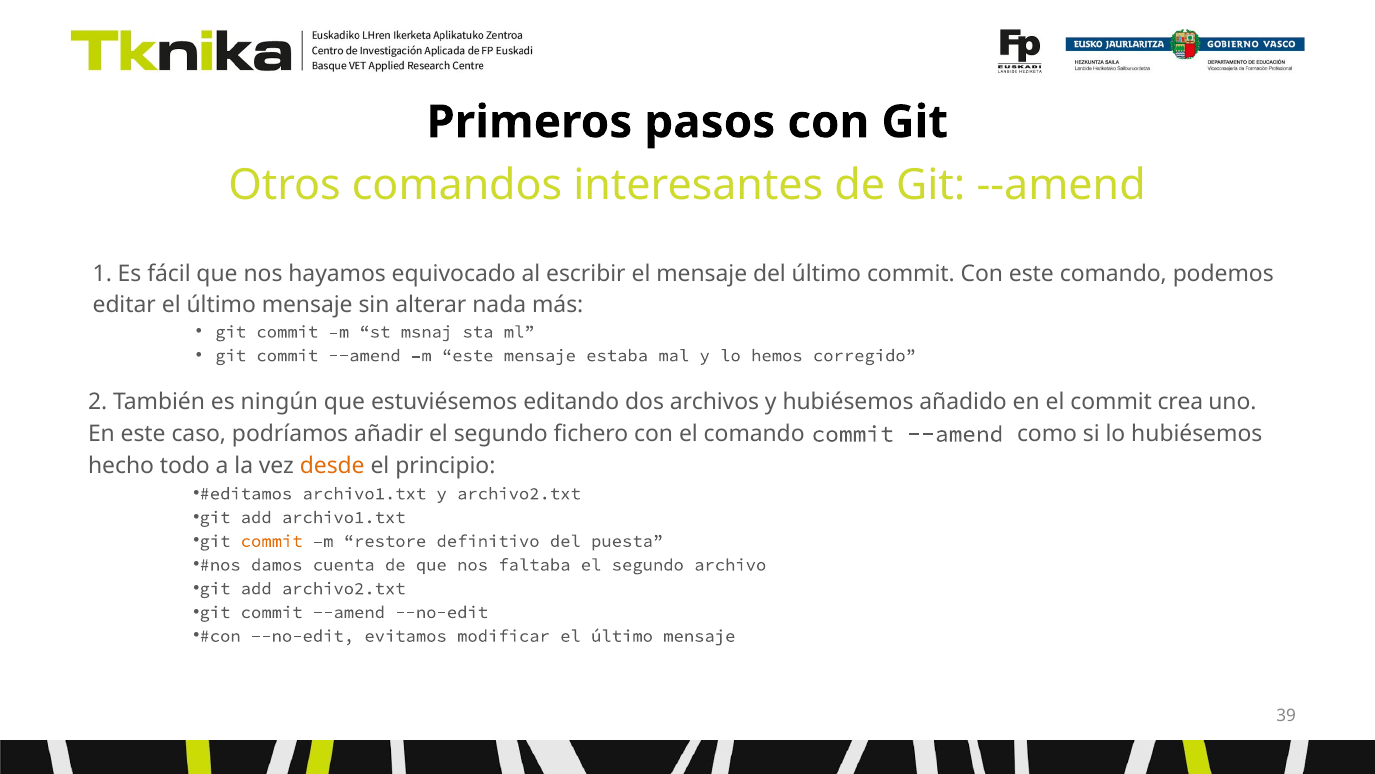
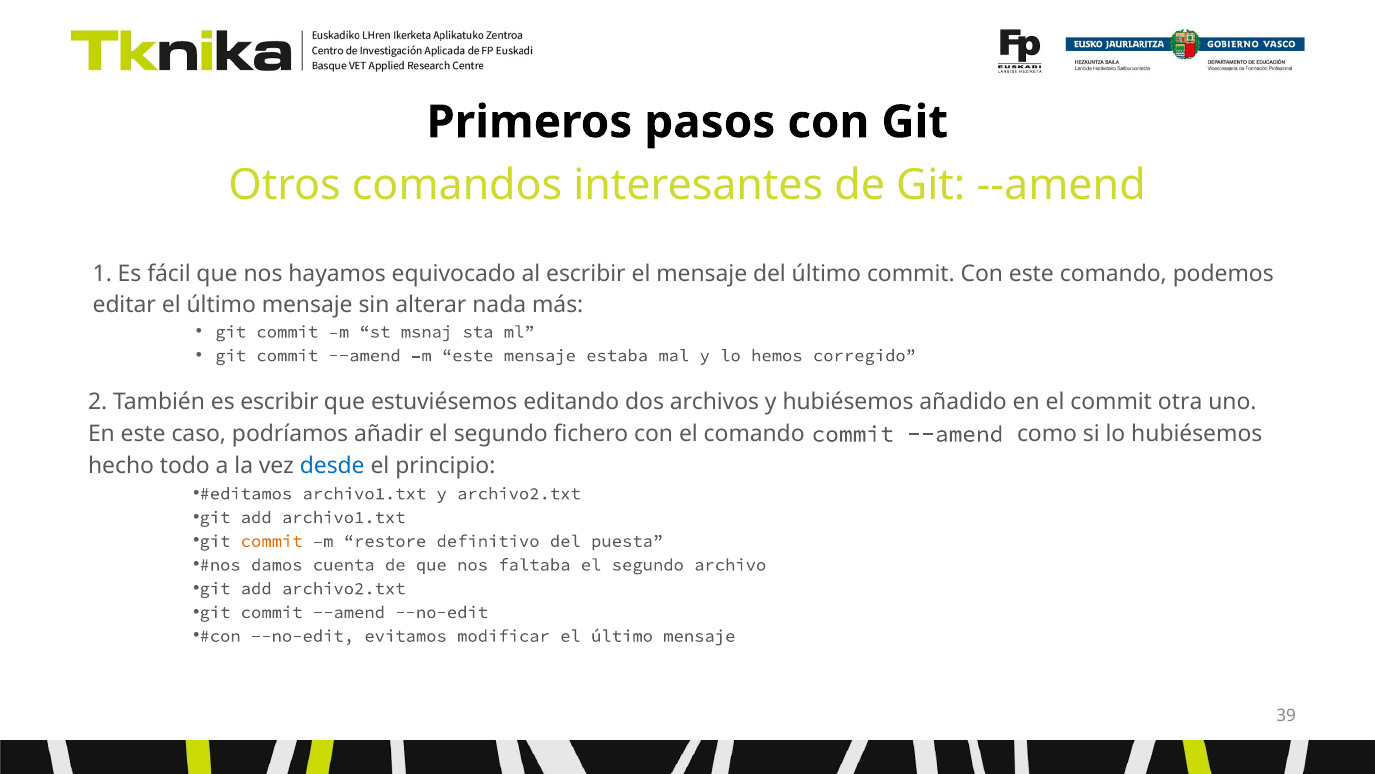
es ningún: ningún -> escribir
crea: crea -> otra
desde colour: orange -> blue
